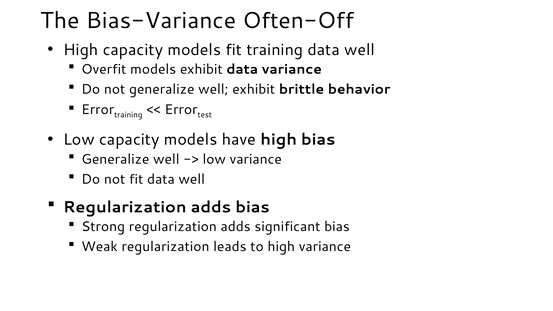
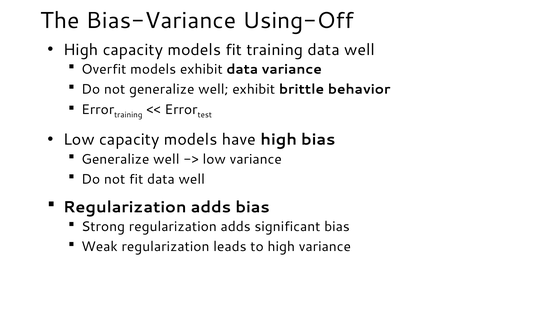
Often-Off: Often-Off -> Using-Off
